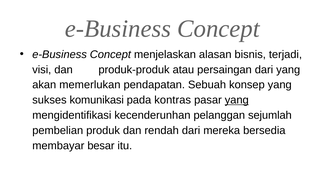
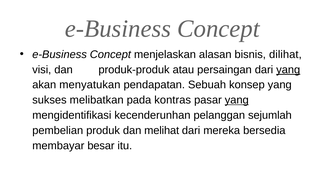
terjadi: terjadi -> dilihat
yang at (288, 70) underline: none -> present
memerlukan: memerlukan -> menyatukan
komunikasi: komunikasi -> melibatkan
rendah: rendah -> melihat
